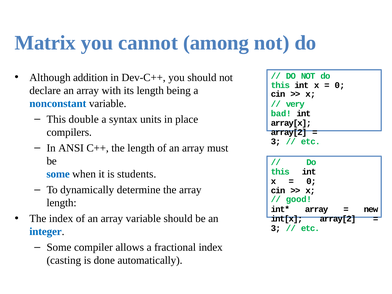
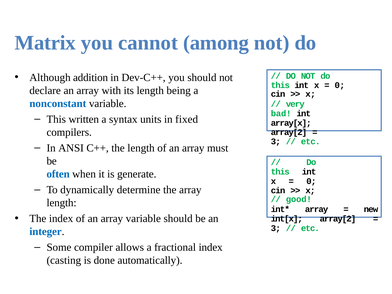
double: double -> written
place: place -> fixed
some at (58, 174): some -> often
students: students -> generate
